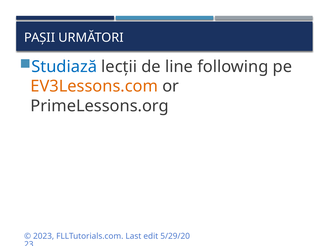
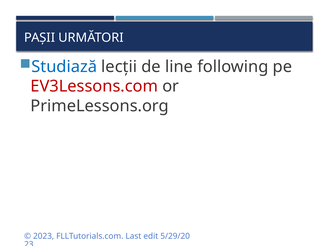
EV3Lessons.com colour: orange -> red
